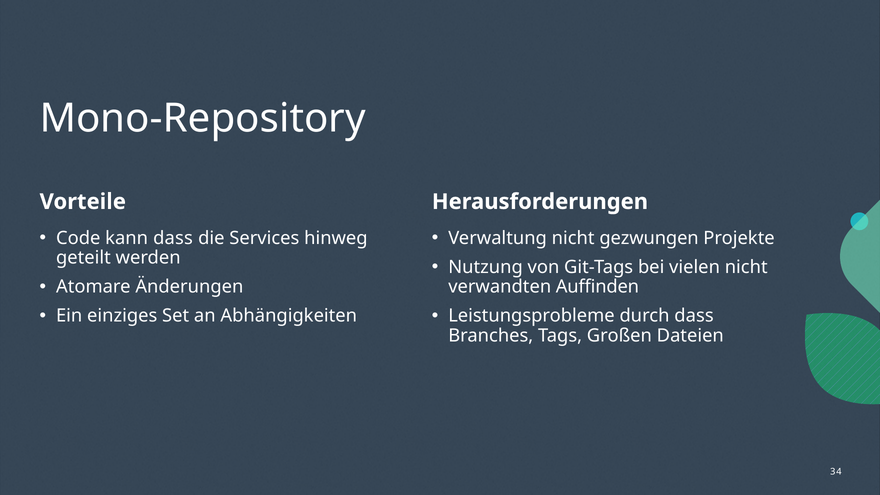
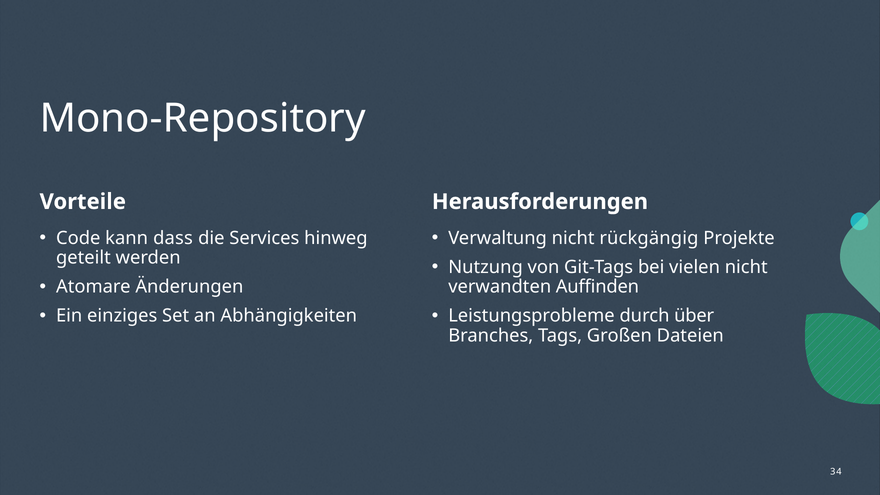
gezwungen: gezwungen -> rückgängig
durch dass: dass -> über
